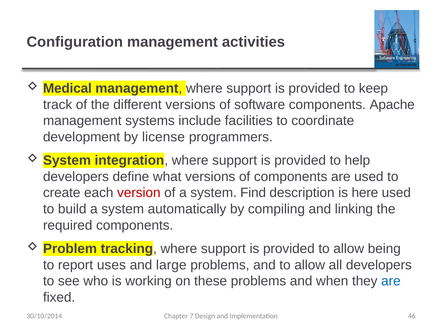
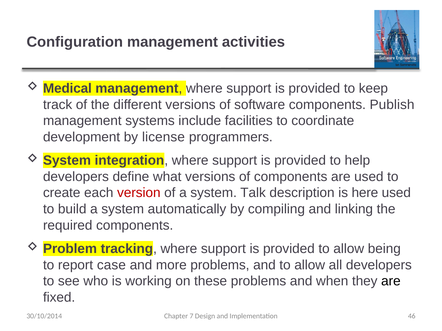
Apache: Apache -> Publish
Find: Find -> Talk
uses: uses -> case
large: large -> more
are at (391, 282) colour: blue -> black
